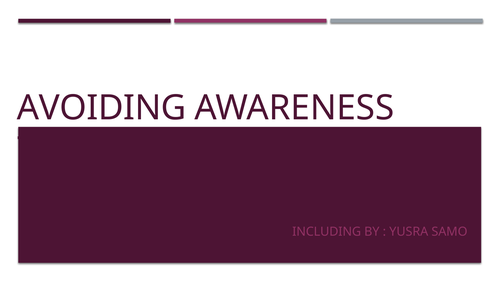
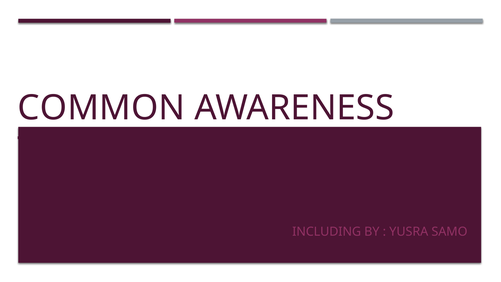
AVOIDING: AVOIDING -> COMMON
